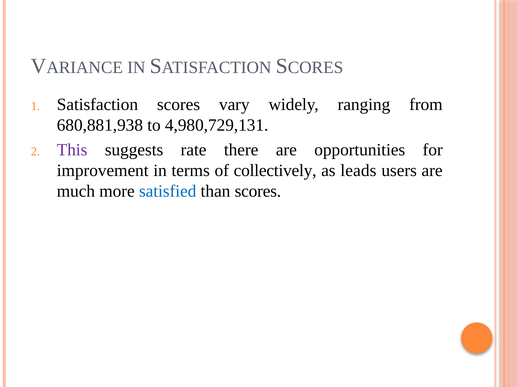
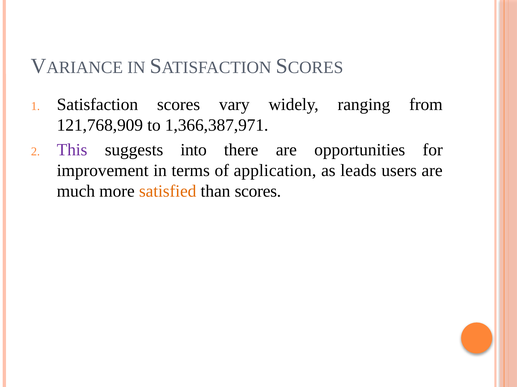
680,881,938: 680,881,938 -> 121,768,909
4,980,729,131: 4,980,729,131 -> 1,366,387,971
rate: rate -> into
collectively: collectively -> application
satisfied colour: blue -> orange
